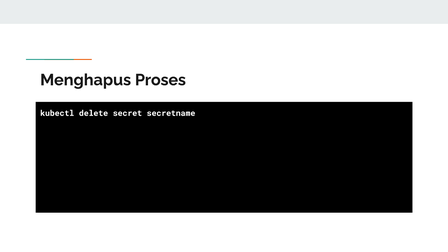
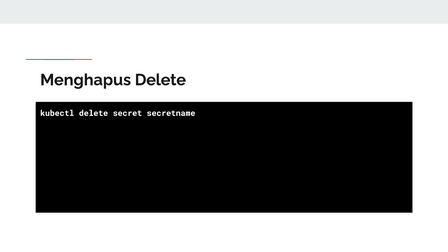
Menghapus Proses: Proses -> Delete
